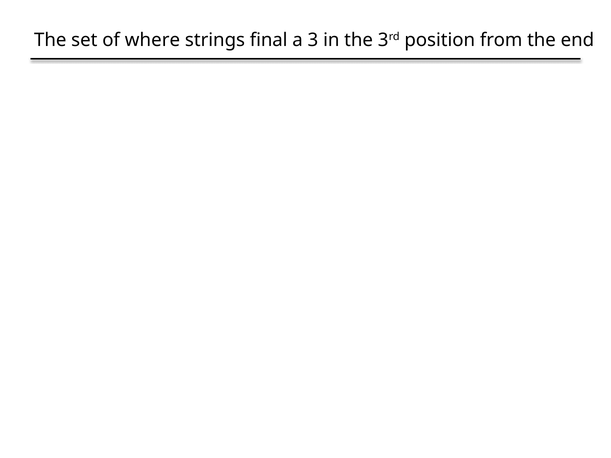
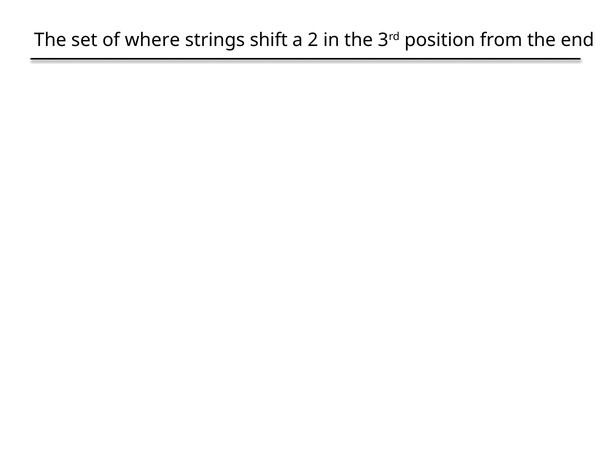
final: final -> shift
3: 3 -> 2
